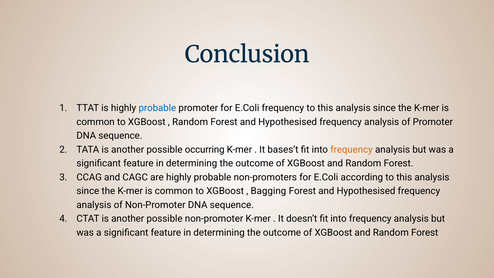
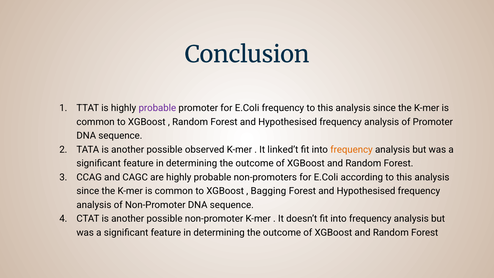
probable at (157, 108) colour: blue -> purple
occurring: occurring -> observed
bases’t: bases’t -> linked’t
